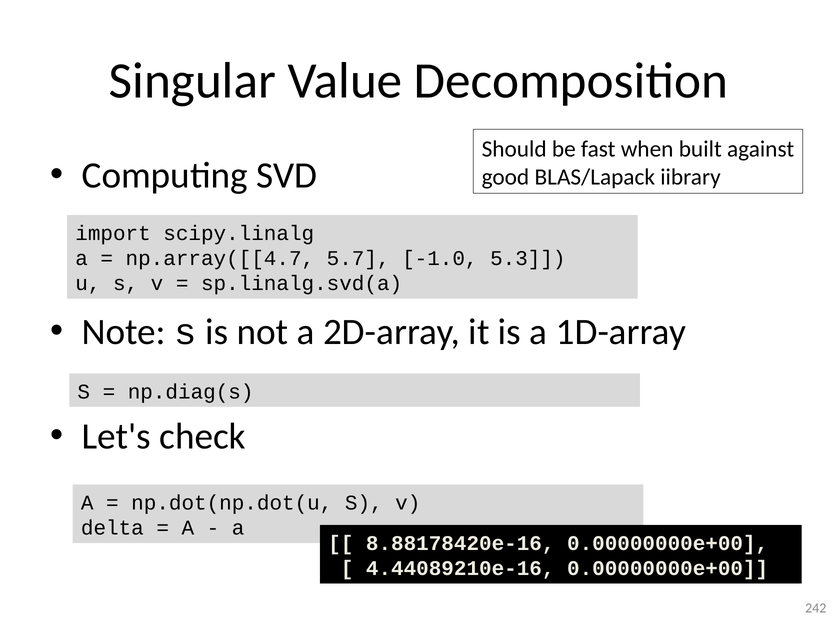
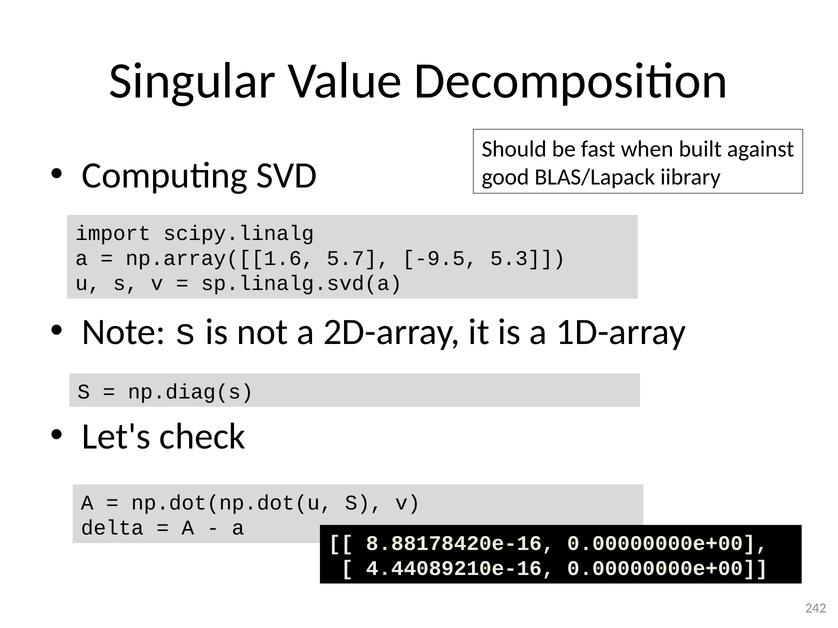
np.array([[4.7: np.array([[4.7 -> np.array([[1.6
-1.0: -1.0 -> -9.5
